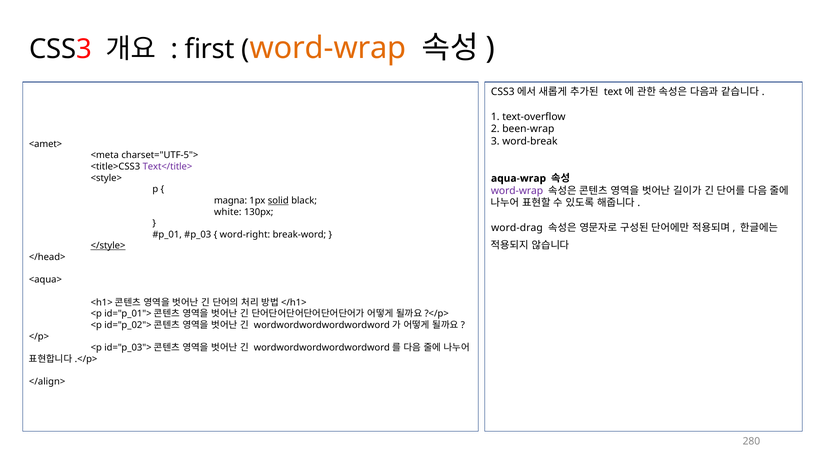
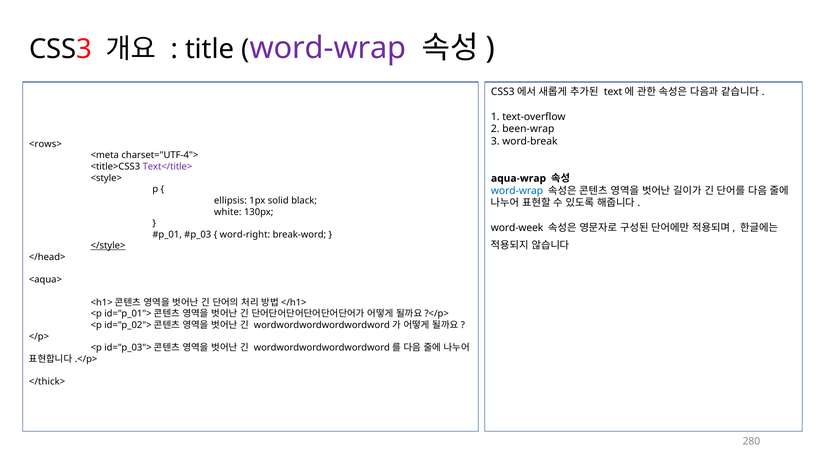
first: first -> title
word-wrap at (328, 48) colour: orange -> purple
<amet>: <amet> -> <rows>
charset="UTF-5">: charset="UTF-5"> -> charset="UTF-4">
word-wrap at (517, 191) colour: purple -> blue
magna: magna -> ellipsis
solid underline: present -> none
word-drag: word-drag -> word-week
</align>: </align> -> </thick>
